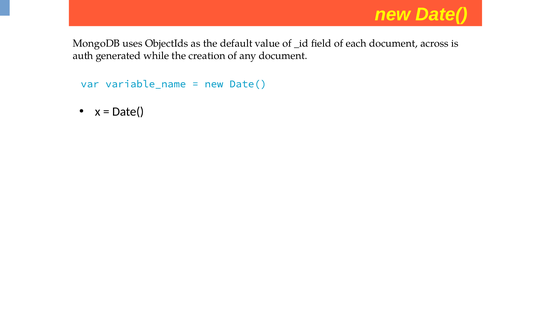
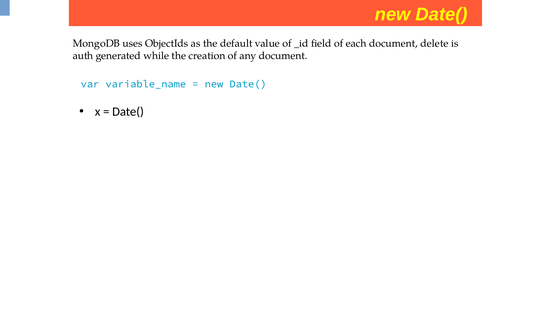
across: across -> delete
